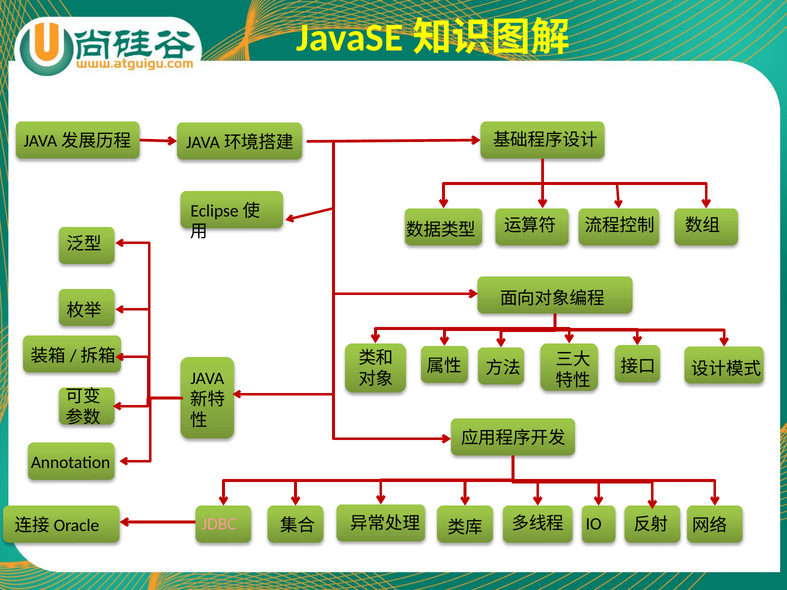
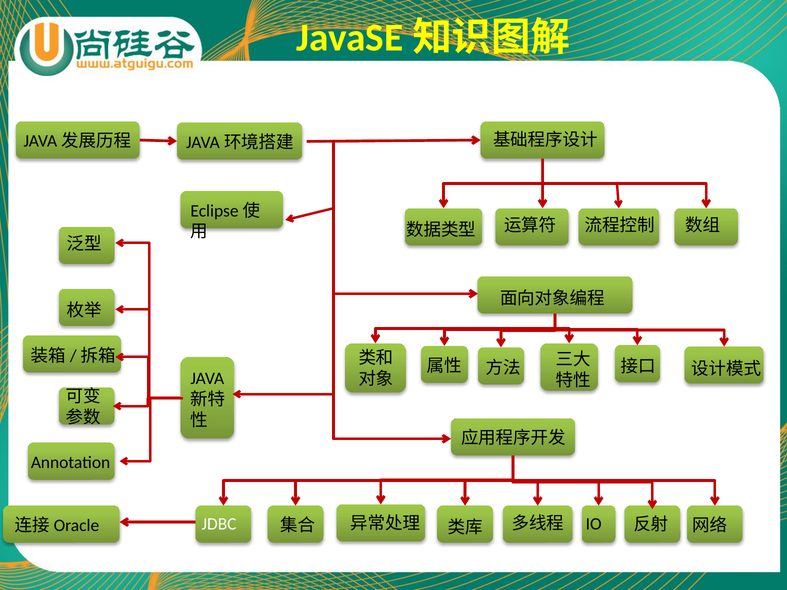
JDBC colour: pink -> white
